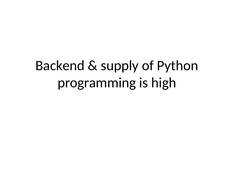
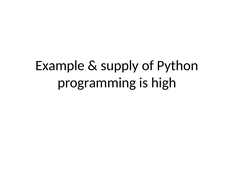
Backend: Backend -> Example
